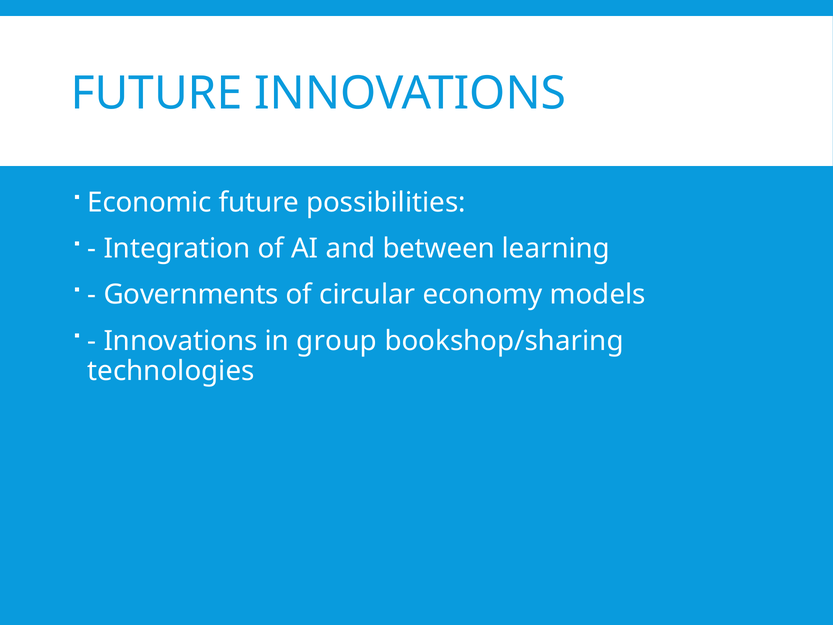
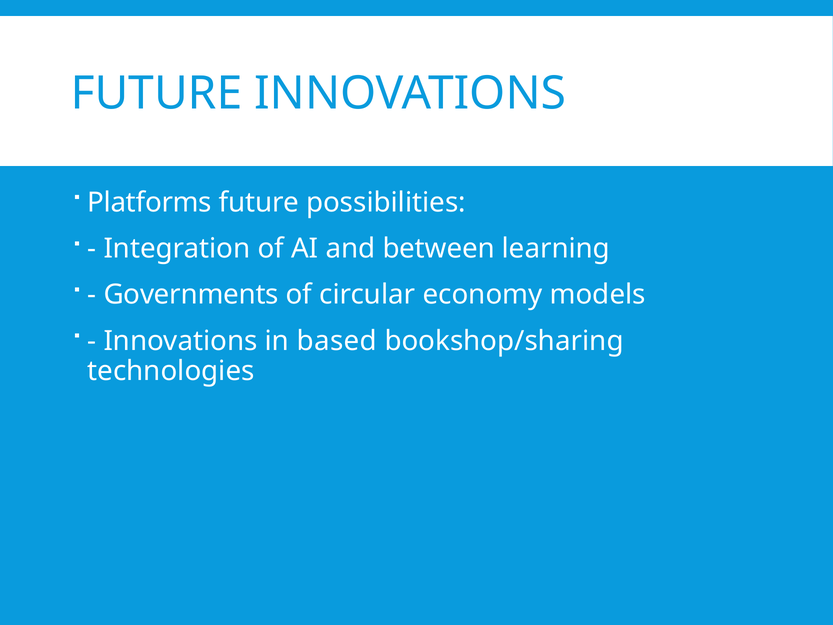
Economic: Economic -> Platforms
group: group -> based
